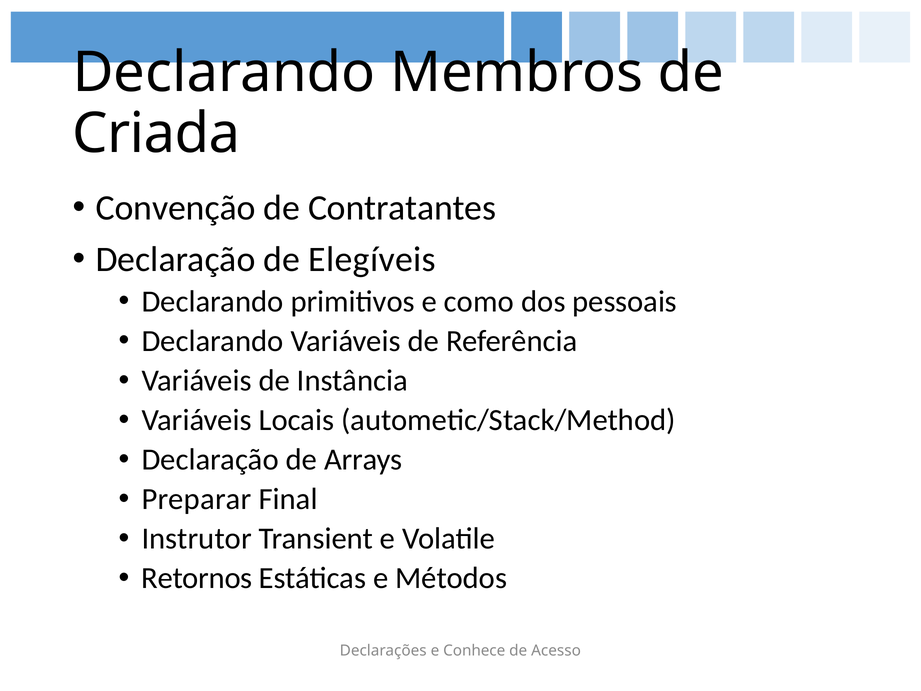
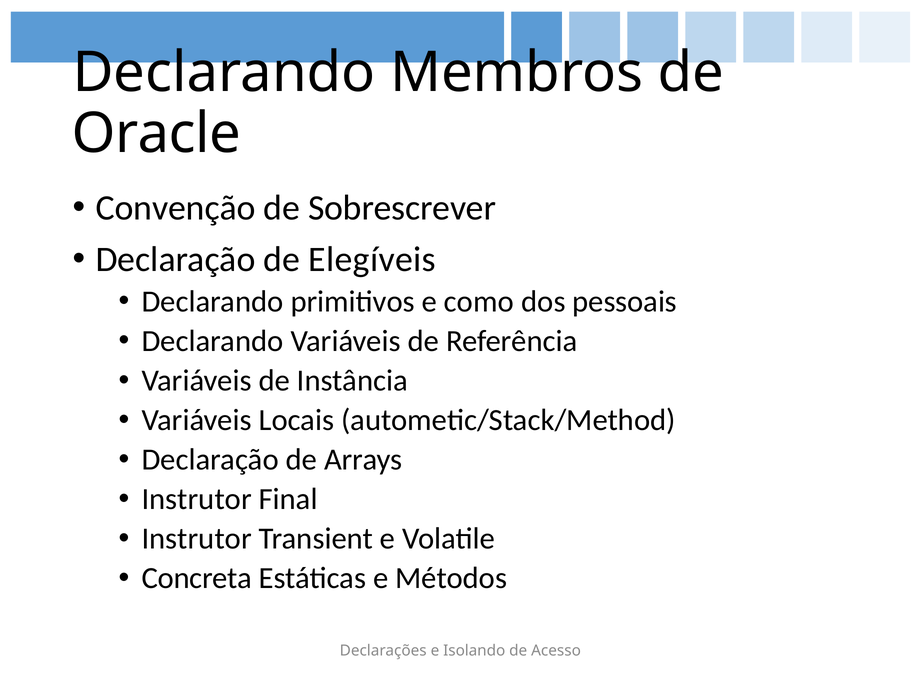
Criada: Criada -> Oracle
Contratantes: Contratantes -> Sobrescrever
Preparar at (197, 499): Preparar -> Instrutor
Retornos: Retornos -> Concreta
Conhece: Conhece -> Isolando
